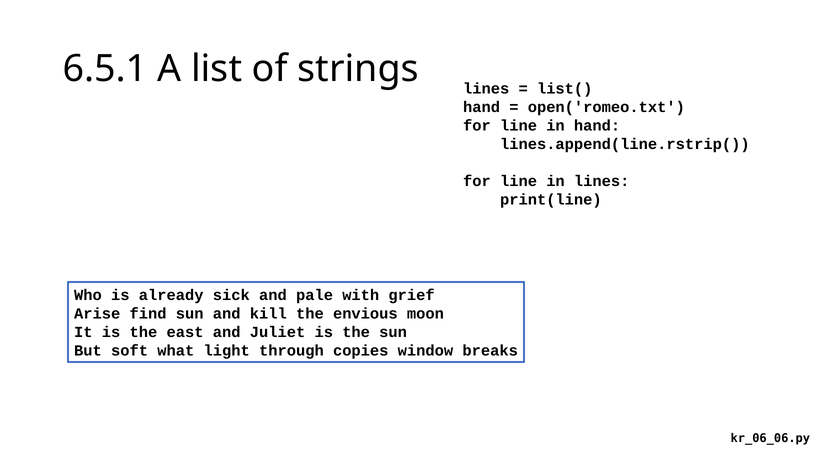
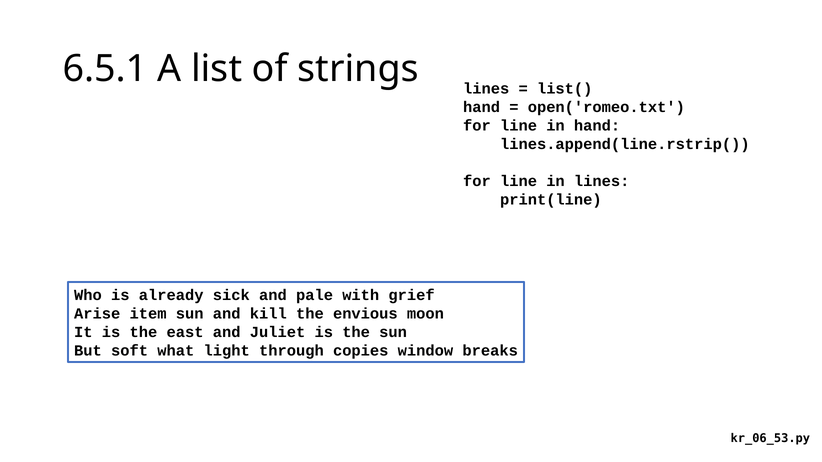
find: find -> item
kr_06_06.py: kr_06_06.py -> kr_06_53.py
